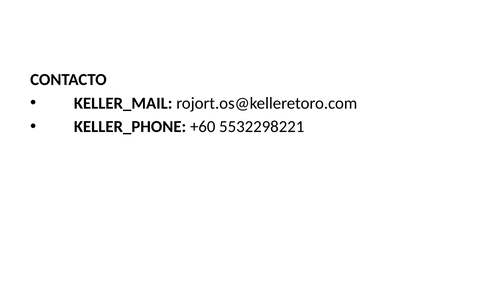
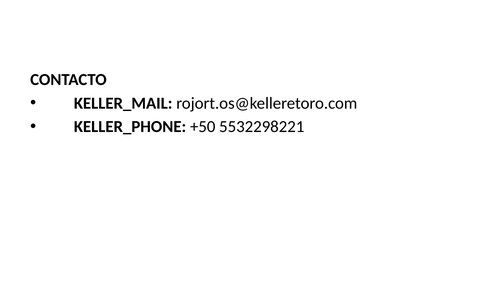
+60: +60 -> +50
